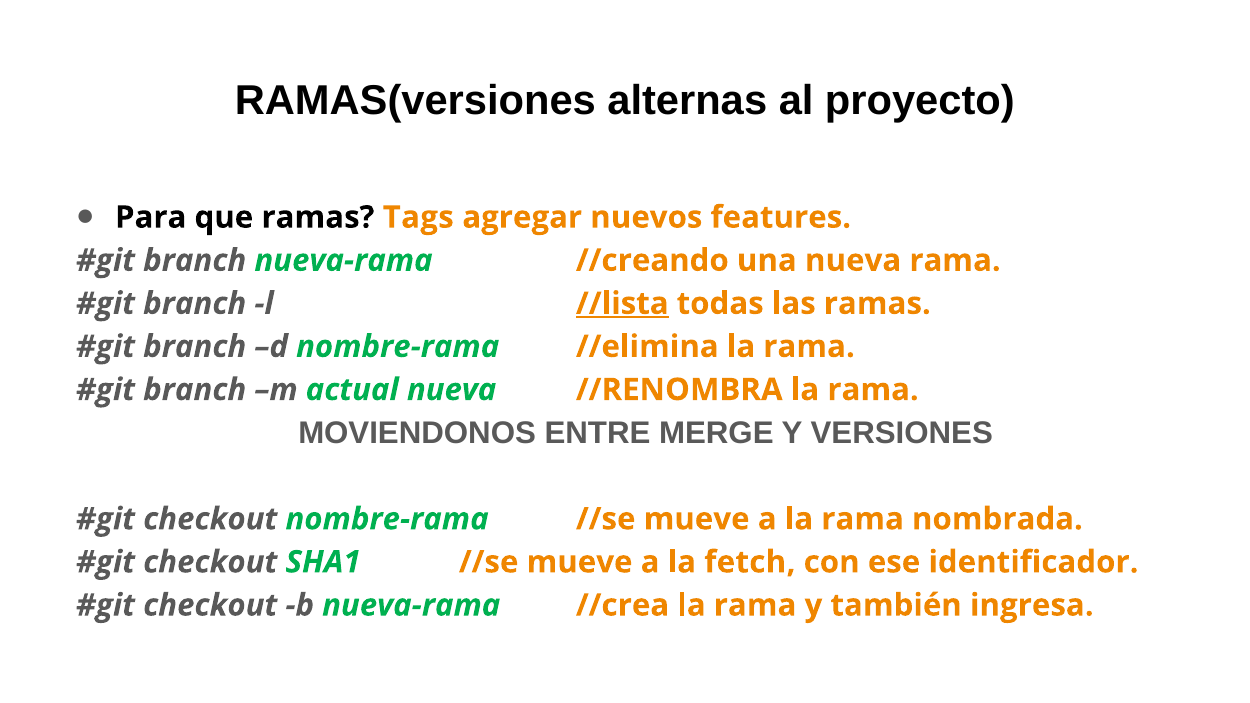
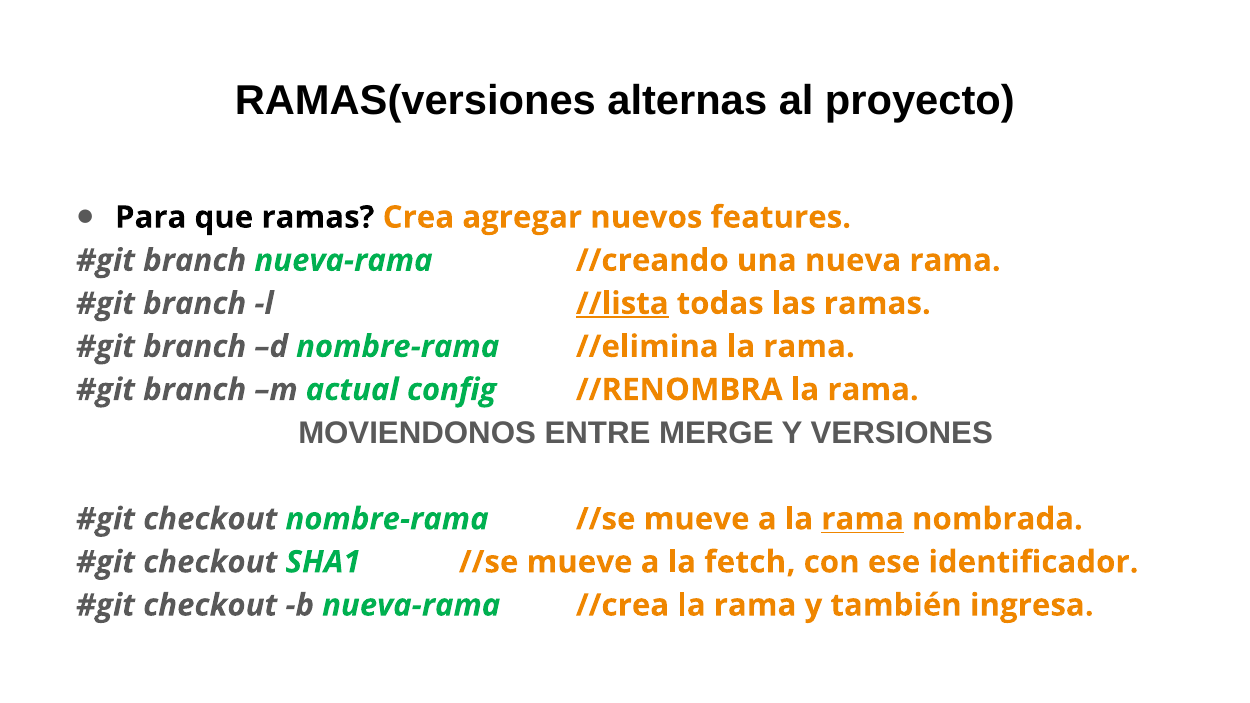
Tags: Tags -> Crea
actual nueva: nueva -> config
rama at (863, 519) underline: none -> present
